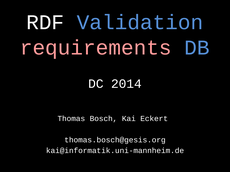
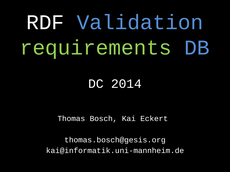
requirements colour: pink -> light green
